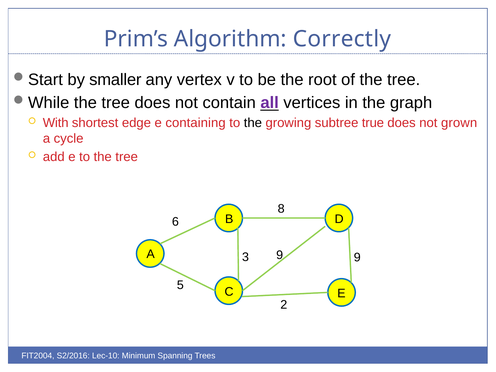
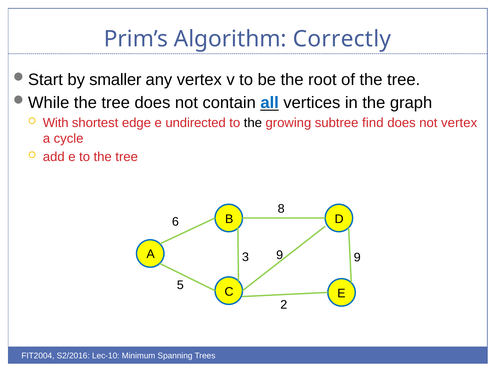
all colour: purple -> blue
containing: containing -> undirected
true: true -> find
not grown: grown -> vertex
